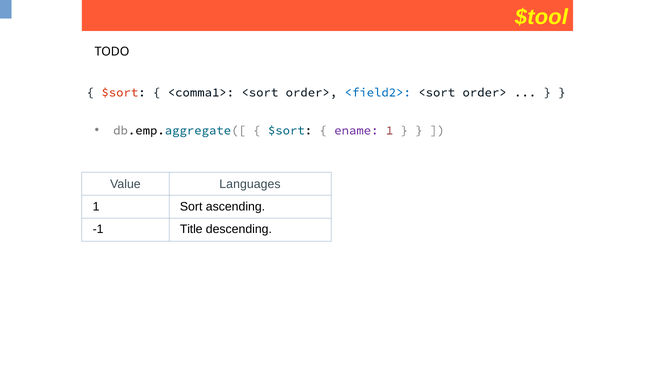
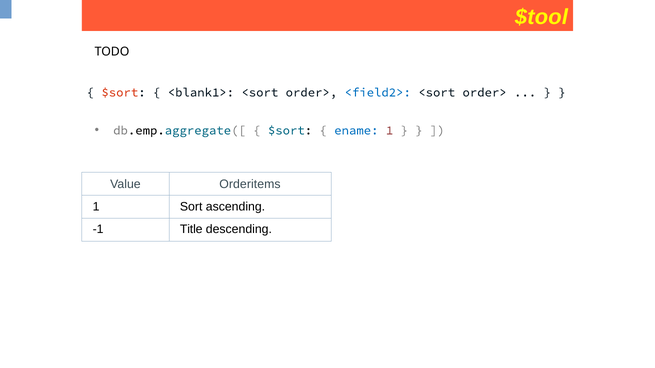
<comma1>: <comma1> -> <blank1>
ename colour: purple -> blue
Languages: Languages -> Orderitems
